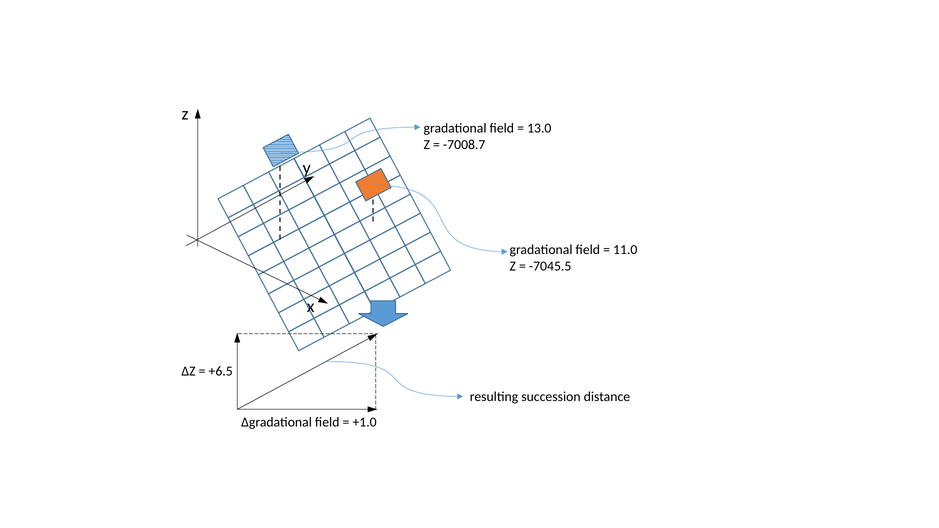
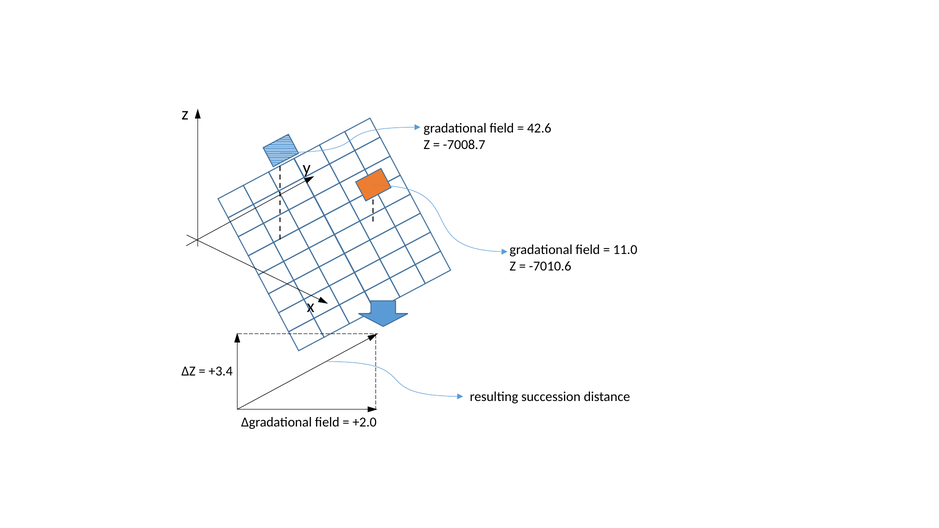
13.0: 13.0 -> 42.6
-7045.5: -7045.5 -> -7010.6
+6.5: +6.5 -> +3.4
+1.0: +1.0 -> +2.0
